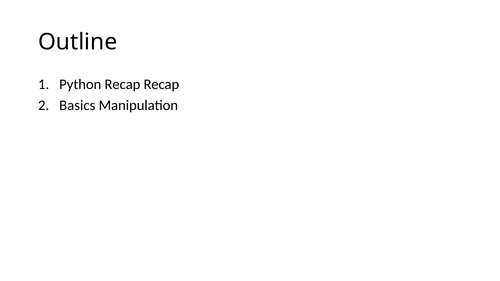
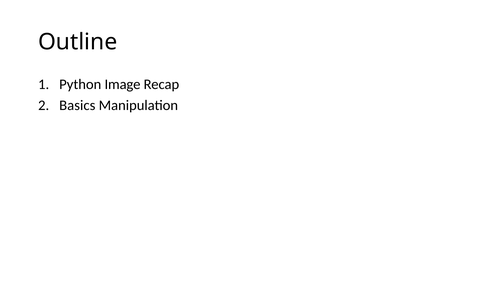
Python Recap: Recap -> Image
